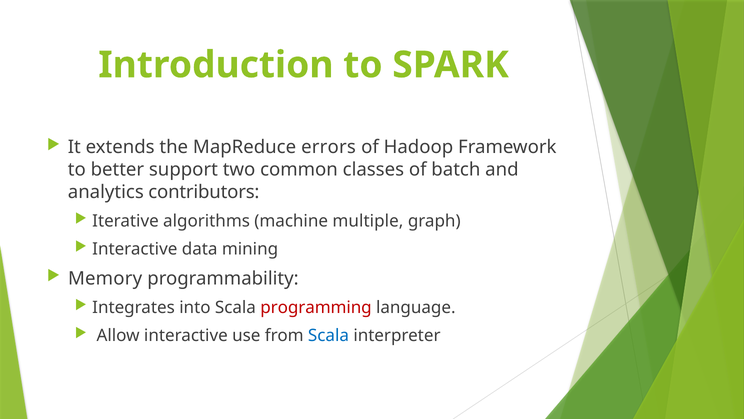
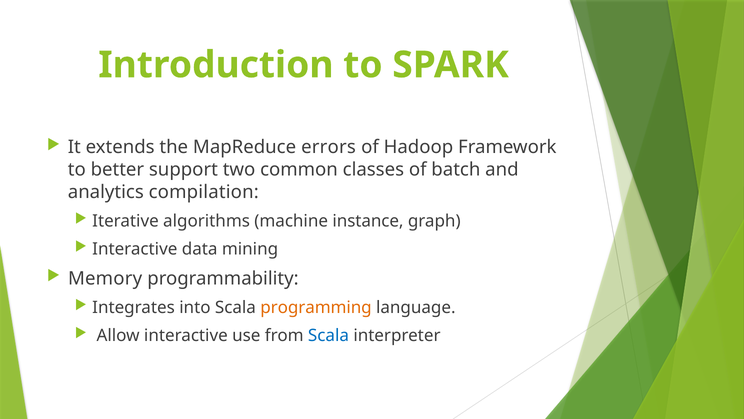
contributors: contributors -> compilation
multiple: multiple -> instance
programming colour: red -> orange
